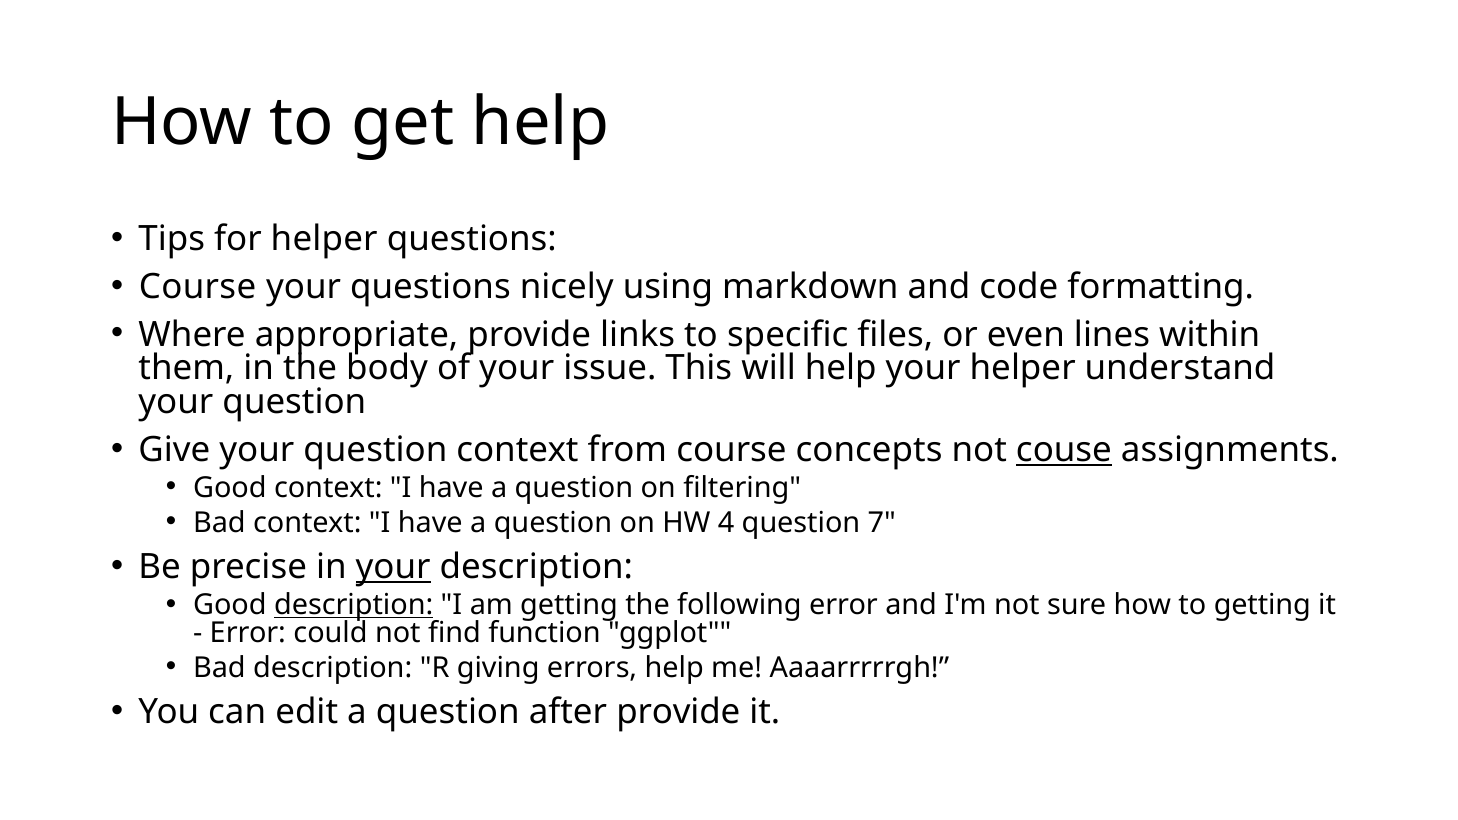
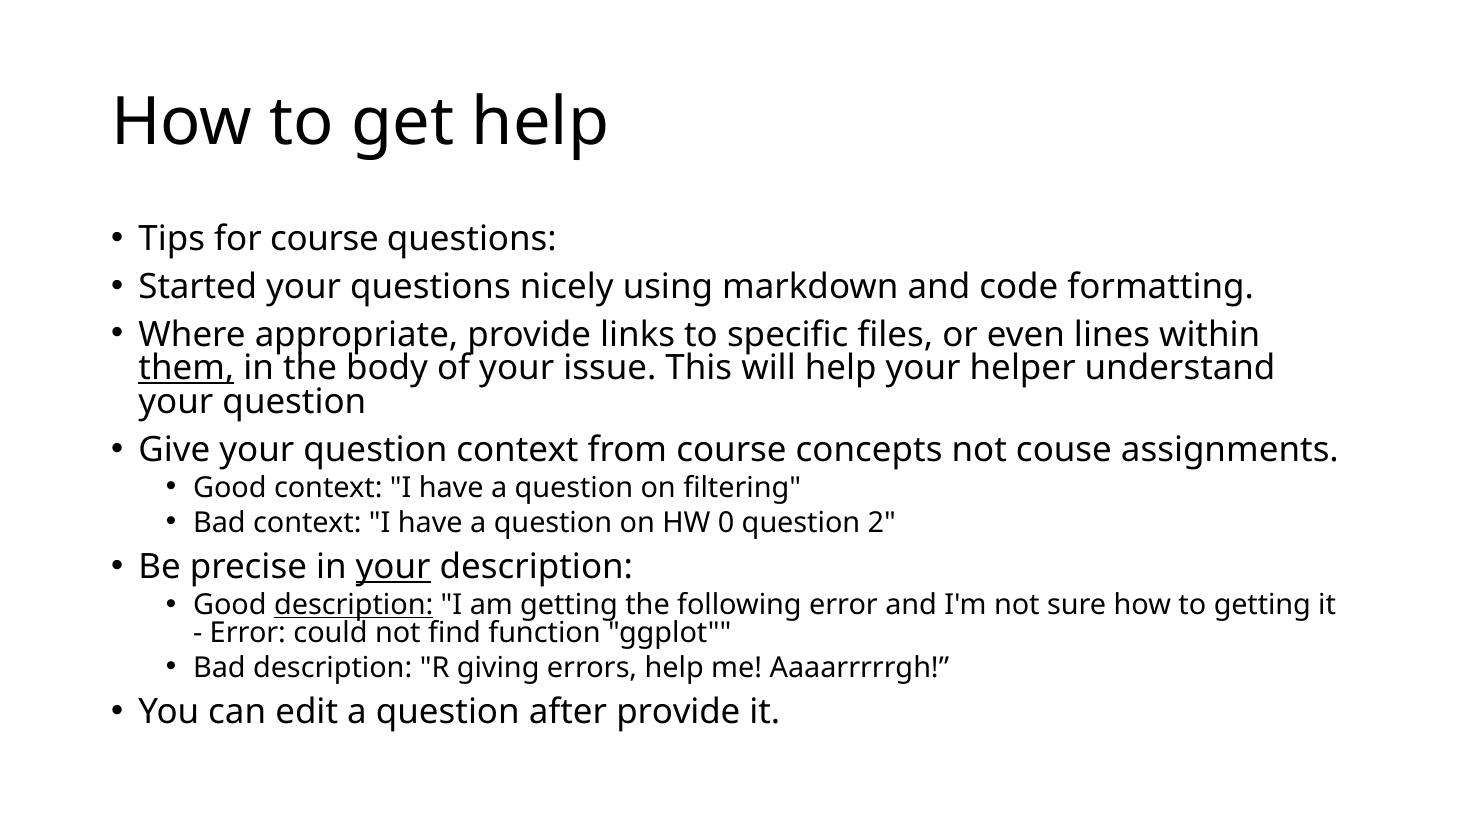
for helper: helper -> course
Course at (198, 287): Course -> Started
them underline: none -> present
couse underline: present -> none
4: 4 -> 0
7: 7 -> 2
